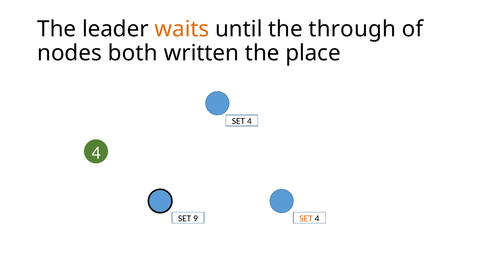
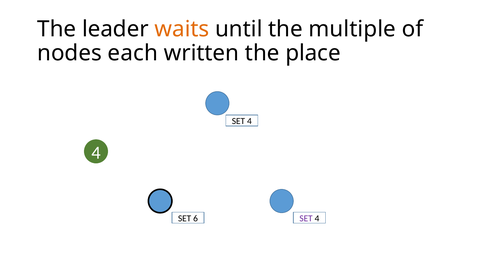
through: through -> multiple
both: both -> each
9: 9 -> 6
SET at (306, 218) colour: orange -> purple
